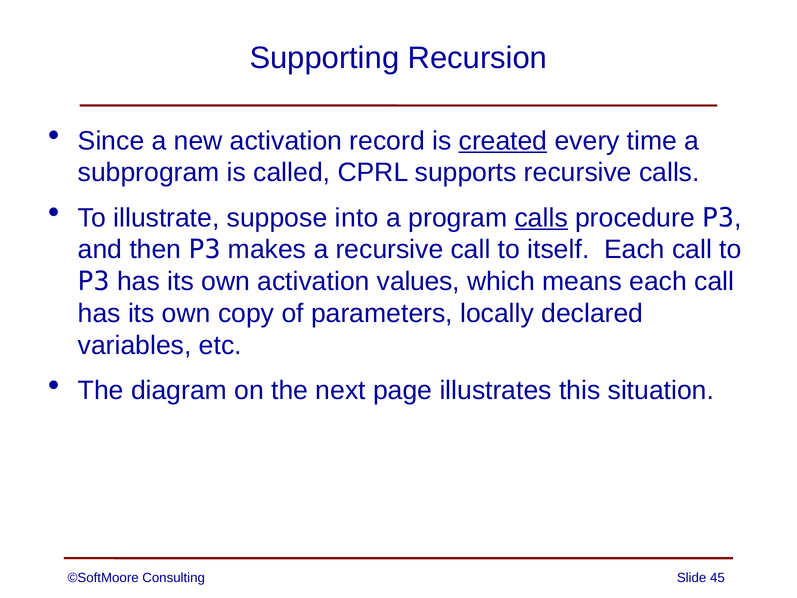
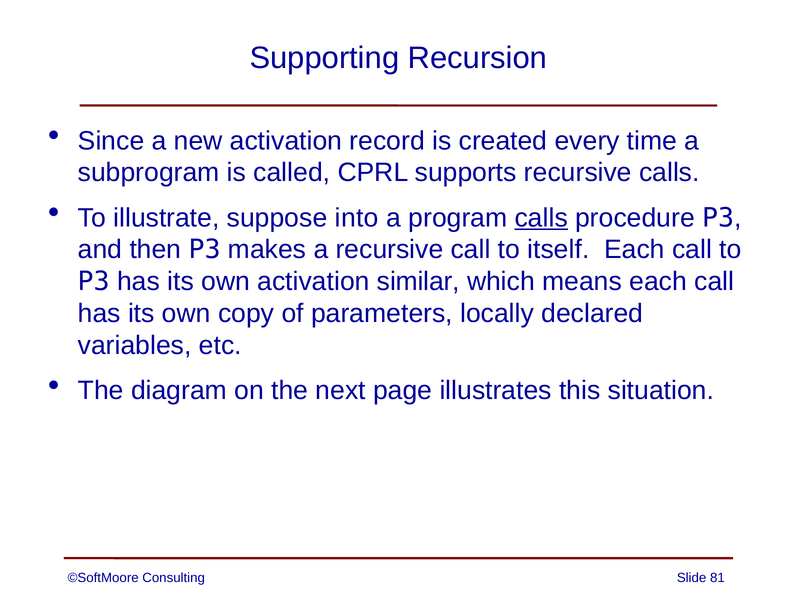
created underline: present -> none
values: values -> similar
45: 45 -> 81
